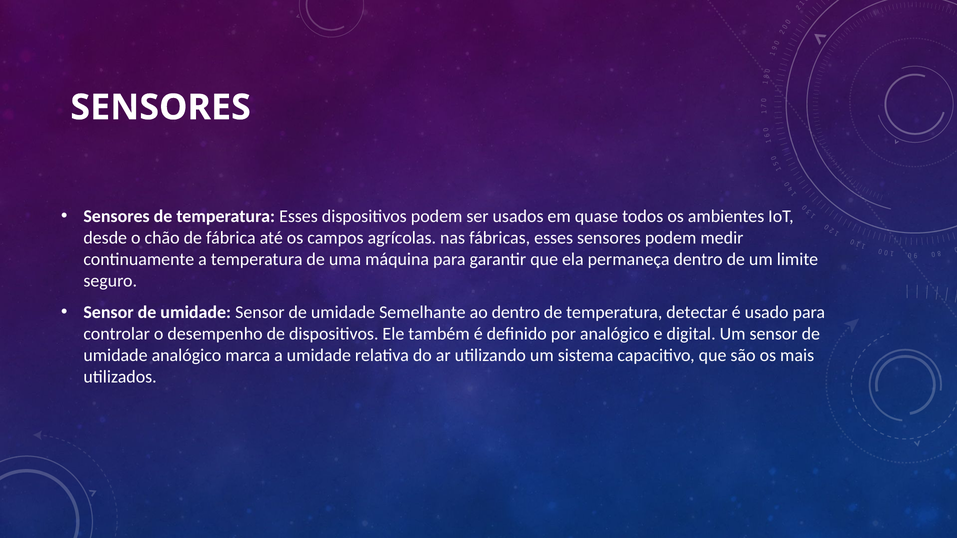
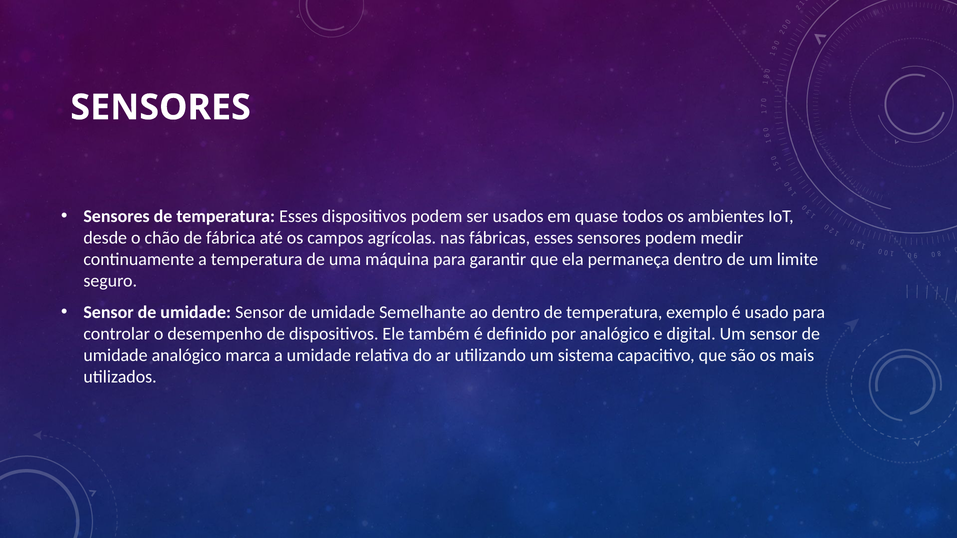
detectar: detectar -> exemplo
